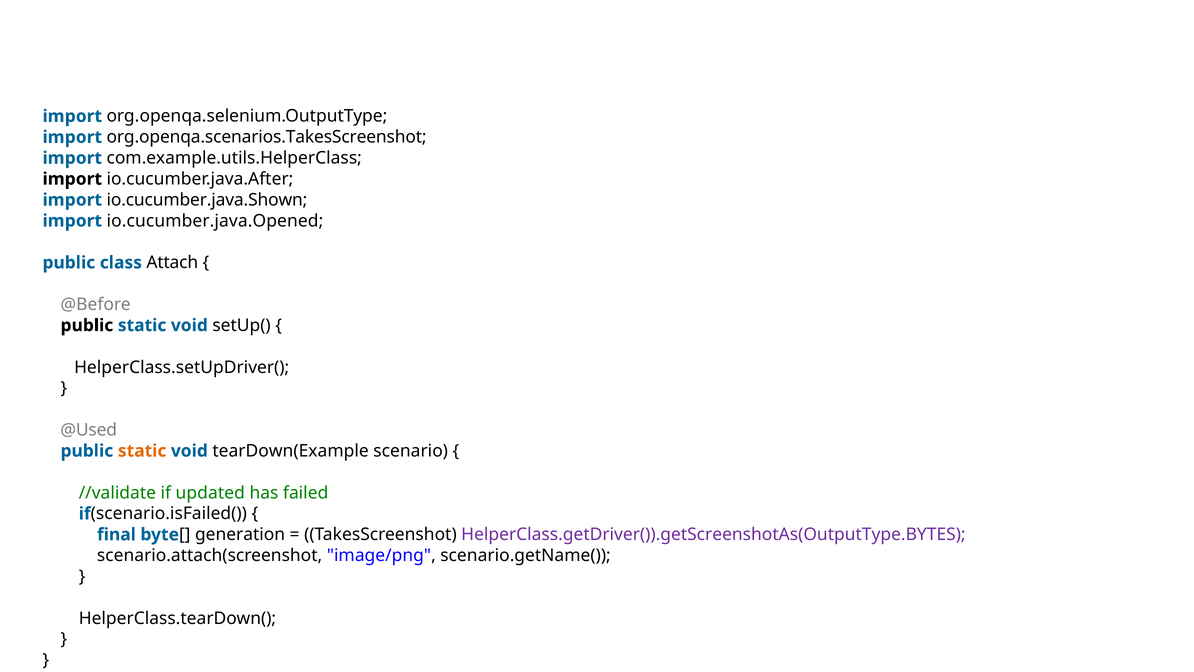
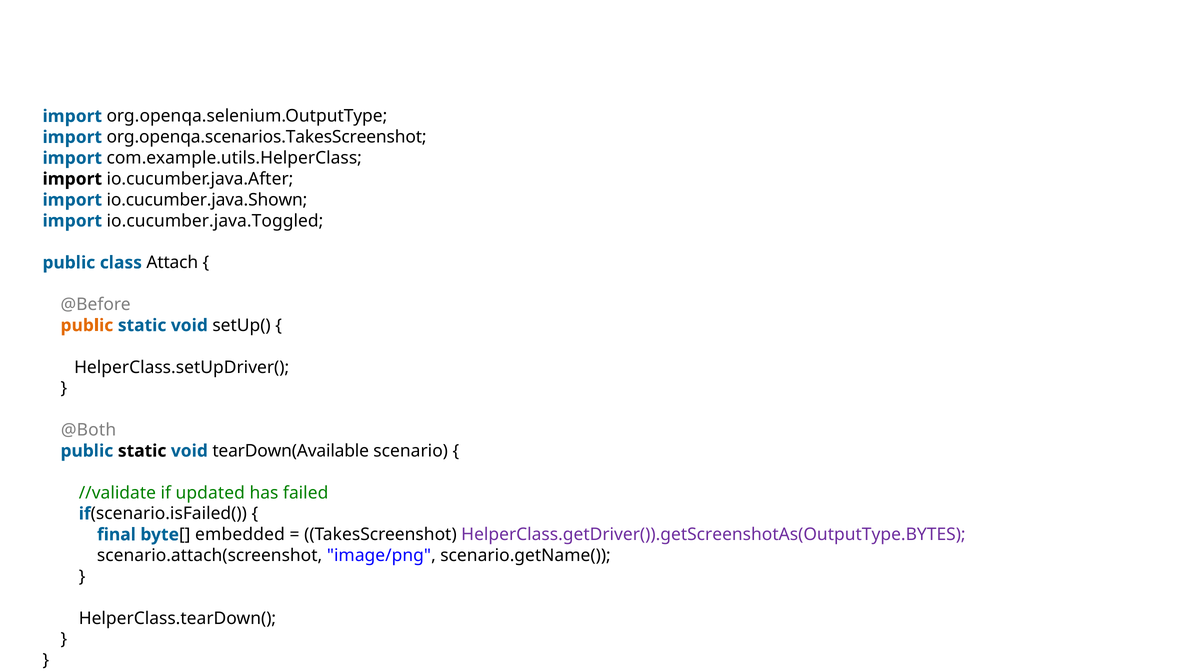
io.cucumber.java.Opened: io.cucumber.java.Opened -> io.cucumber.java.Toggled
public at (87, 325) colour: black -> orange
@Used: @Used -> @Both
static at (142, 451) colour: orange -> black
tearDown(Example: tearDown(Example -> tearDown(Available
generation: generation -> embedded
